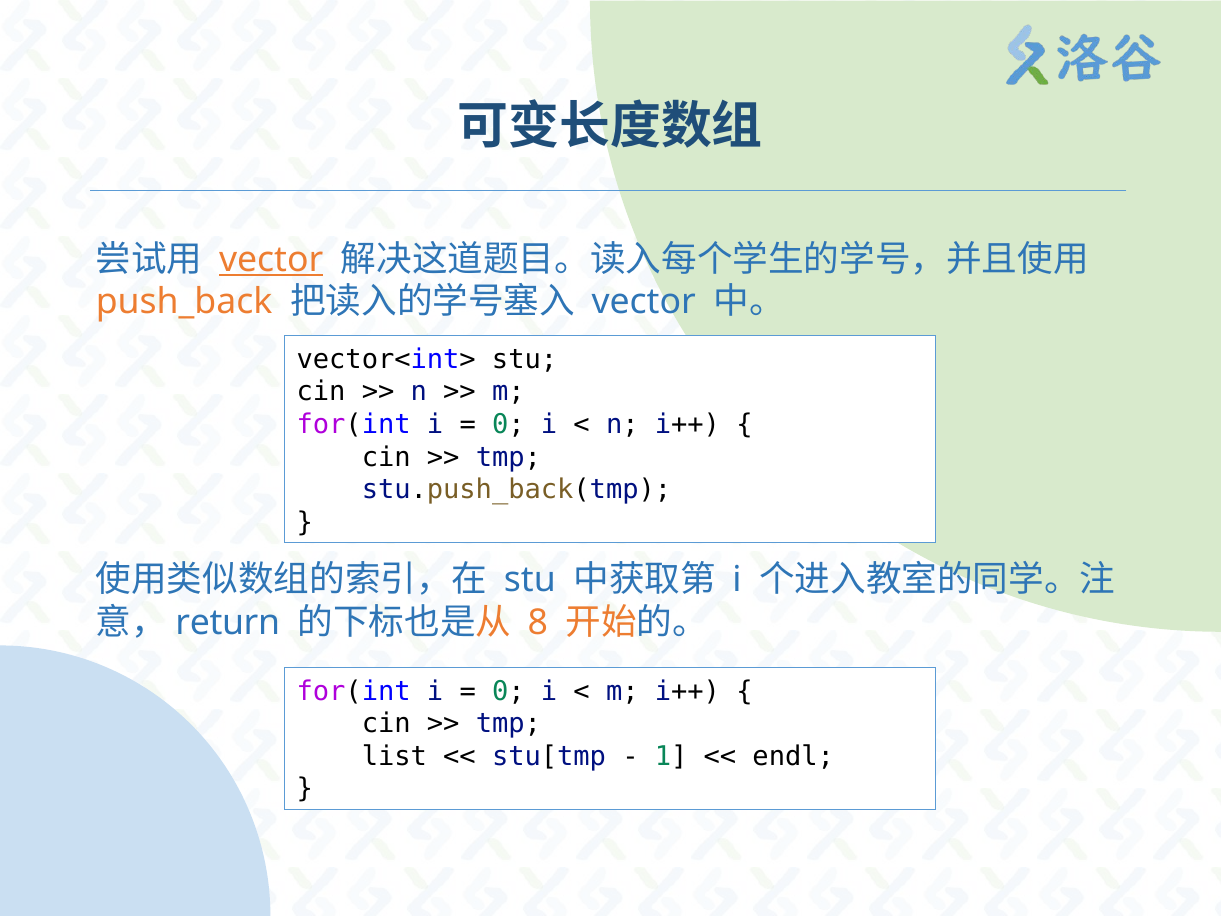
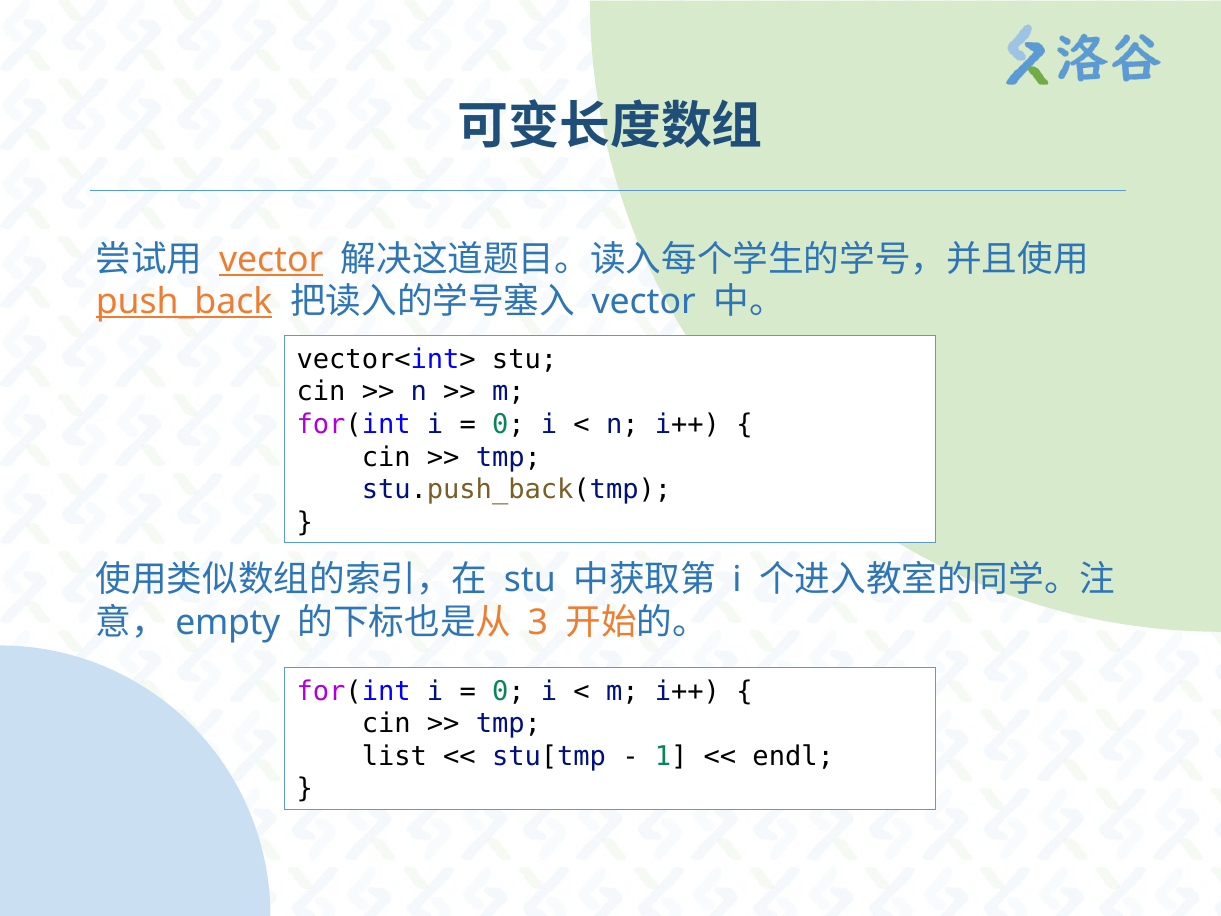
push_back underline: none -> present
return: return -> empty
8: 8 -> 3
